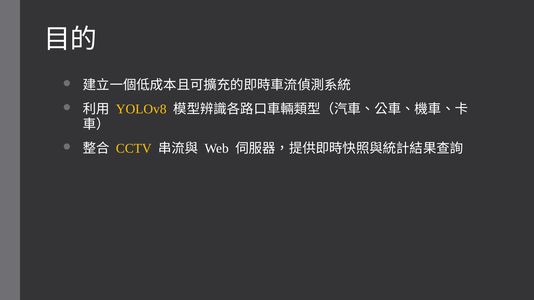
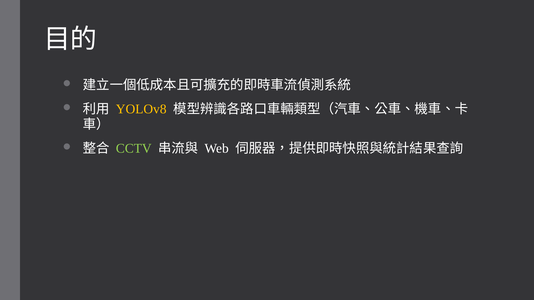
CCTV colour: yellow -> light green
